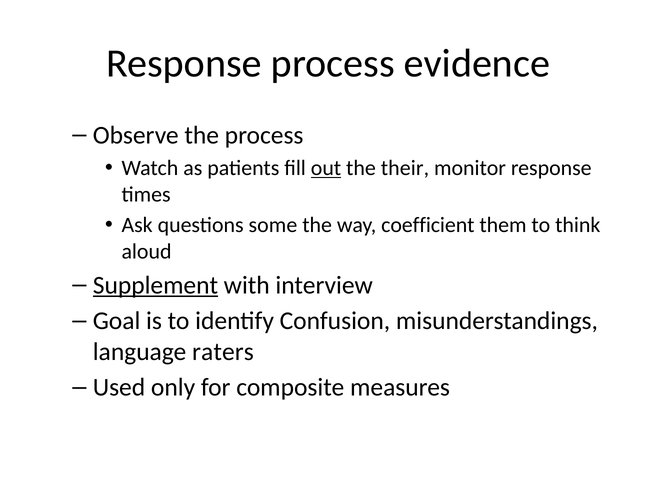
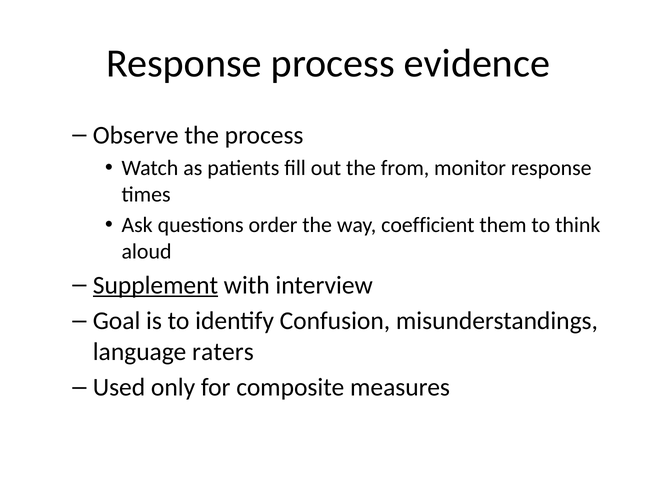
out underline: present -> none
their: their -> from
some: some -> order
